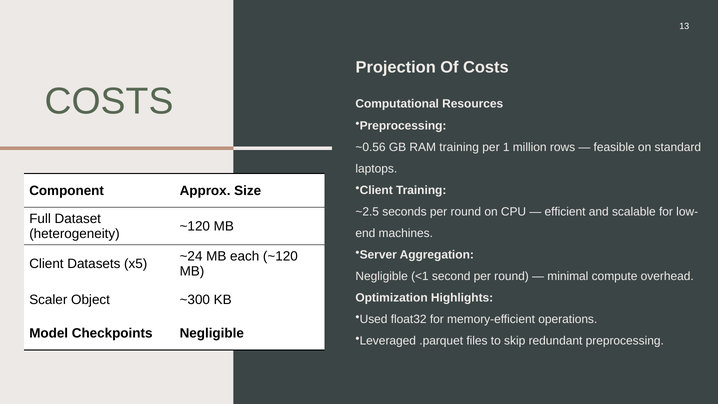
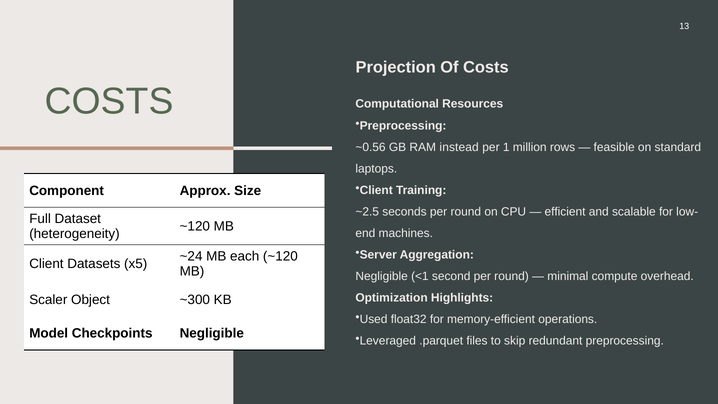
RAM training: training -> instead
